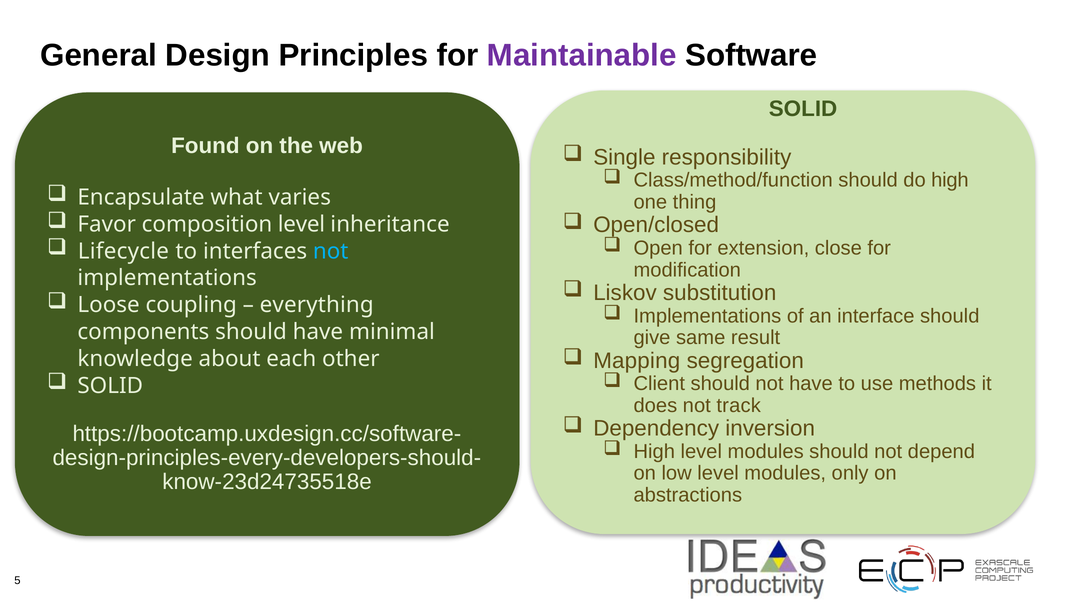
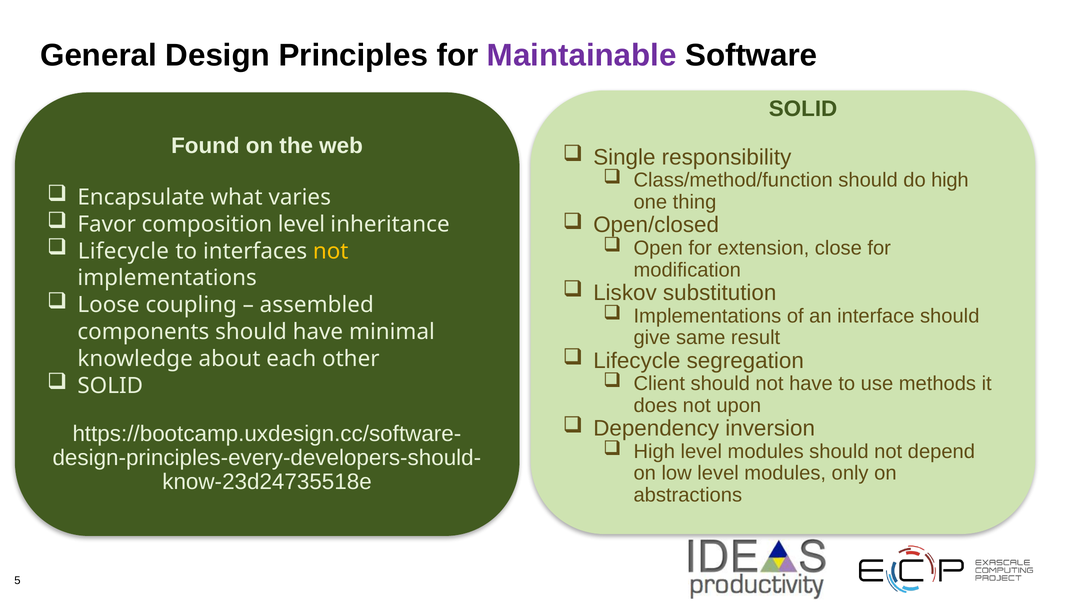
not at (331, 251) colour: light blue -> yellow
everything: everything -> assembled
Mapping at (637, 361): Mapping -> Lifecycle
track: track -> upon
